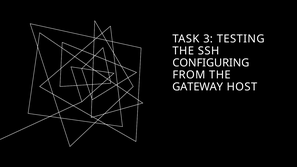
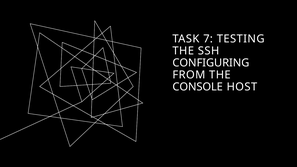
3: 3 -> 7
GATEWAY: GATEWAY -> CONSOLE
